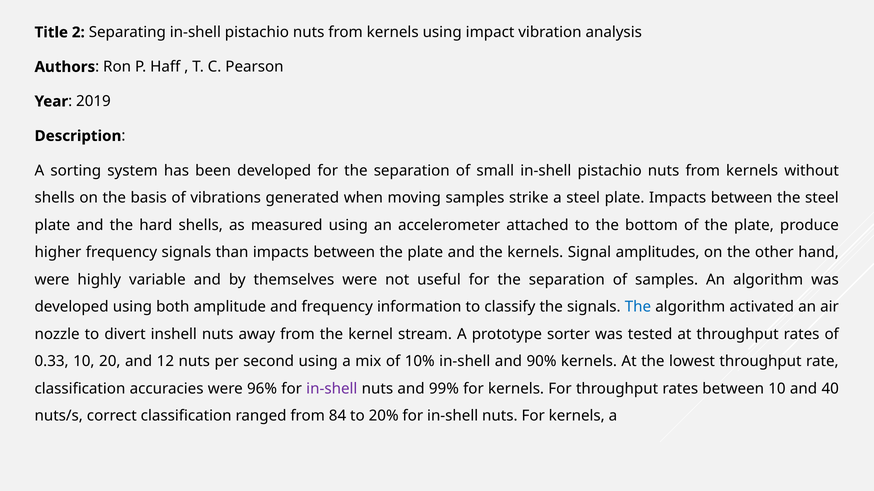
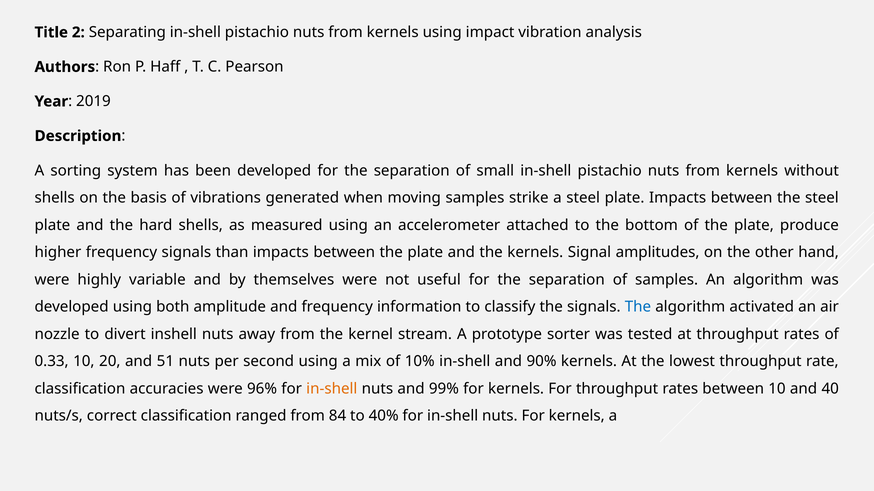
12: 12 -> 51
in-shell at (332, 389) colour: purple -> orange
20%: 20% -> 40%
